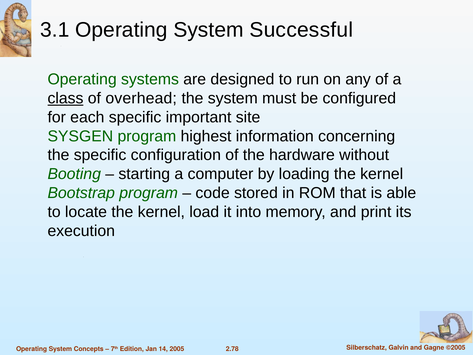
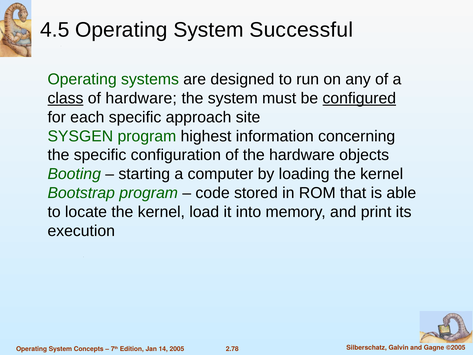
3.1: 3.1 -> 4.5
of overhead: overhead -> hardware
configured underline: none -> present
important: important -> approach
without: without -> objects
